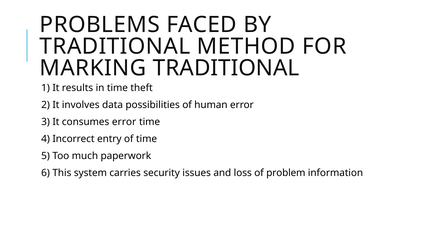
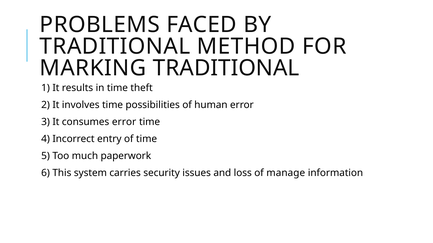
involves data: data -> time
problem: problem -> manage
